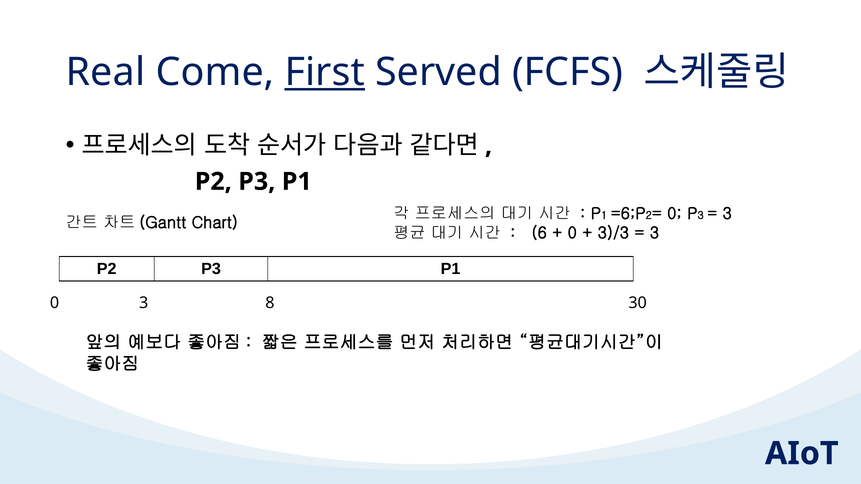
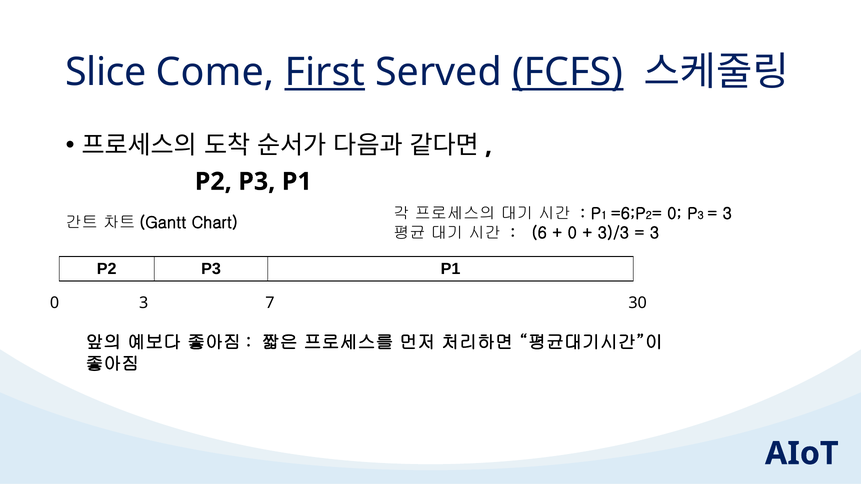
Real: Real -> Slice
FCFS underline: none -> present
8: 8 -> 7
